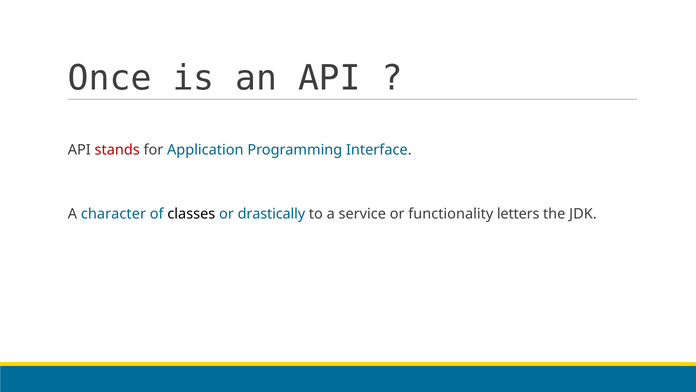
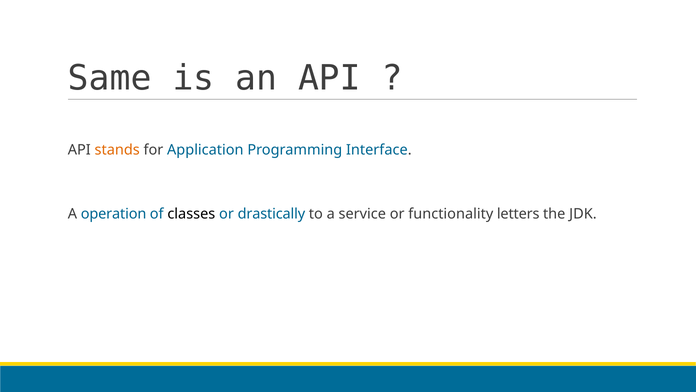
Once: Once -> Same
stands colour: red -> orange
character: character -> operation
